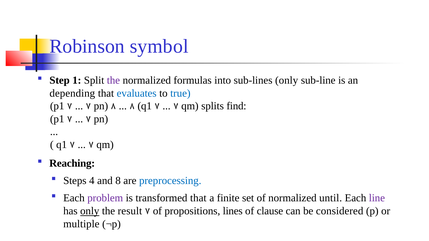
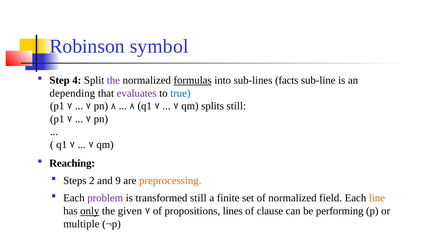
1: 1 -> 4
formulas underline: none -> present
sub-lines only: only -> facts
evaluates colour: blue -> purple
splits find: find -> still
4: 4 -> 2
8: 8 -> 9
preprocessing colour: blue -> orange
transformed that: that -> still
until: until -> field
line colour: purple -> orange
result: result -> given
considered: considered -> performing
